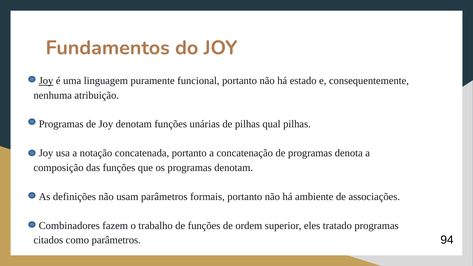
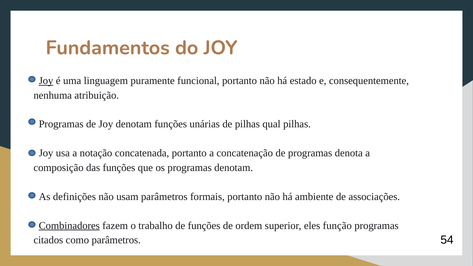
Combinadores underline: none -> present
tratado: tratado -> função
94: 94 -> 54
